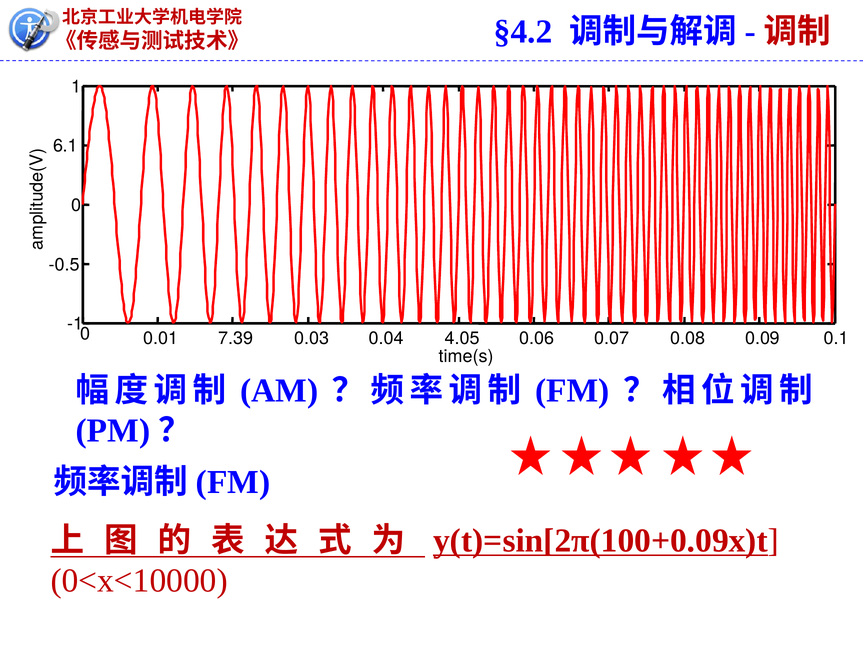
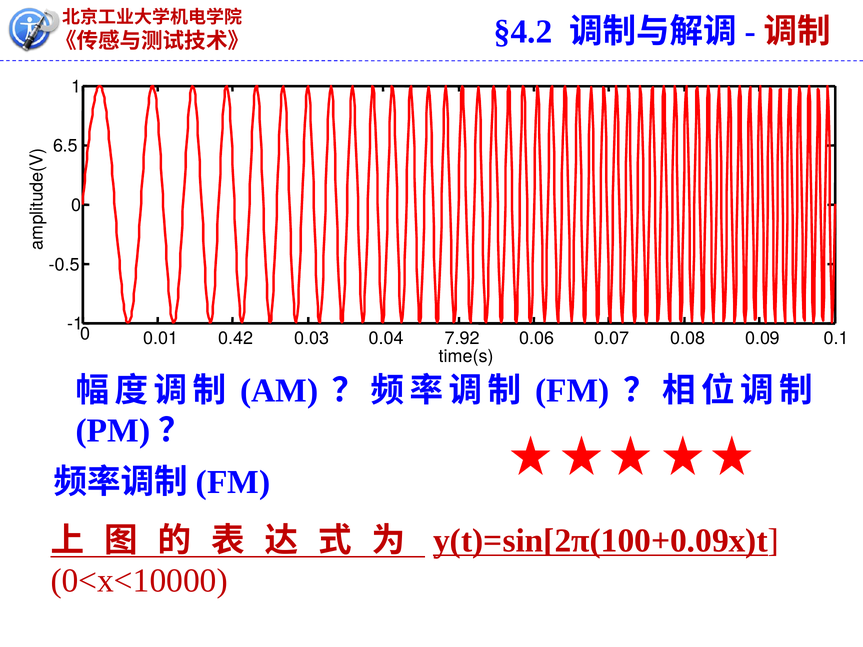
6.1: 6.1 -> 6.5
7.39: 7.39 -> 0.42
4.05: 4.05 -> 7.92
